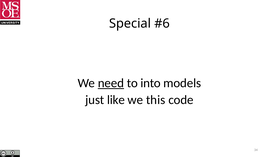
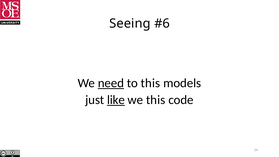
Special: Special -> Seeing
to into: into -> this
like underline: none -> present
